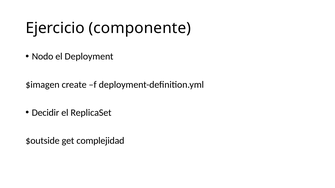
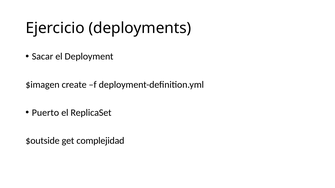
componente: componente -> deployments
Nodo: Nodo -> Sacar
Decidir: Decidir -> Puerto
